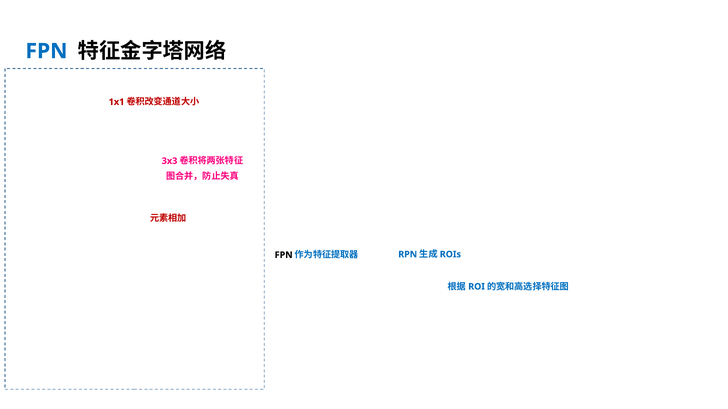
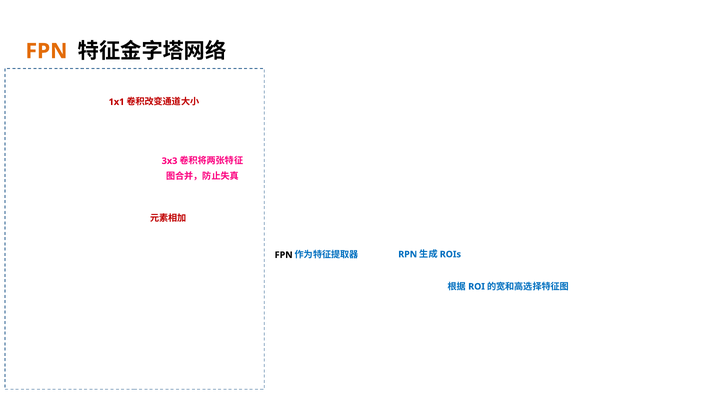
FPN at (46, 51) colour: blue -> orange
